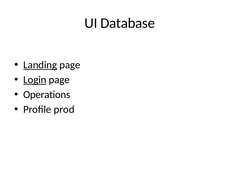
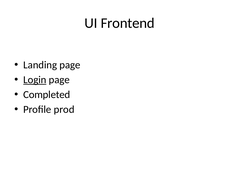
Database: Database -> Frontend
Landing underline: present -> none
Operations: Operations -> Completed
